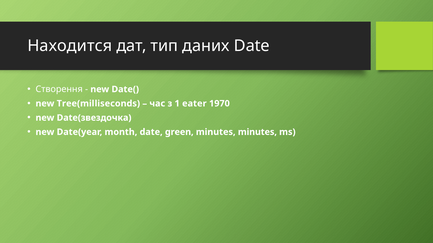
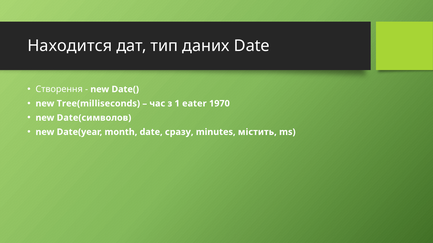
Date(звездочка: Date(звездочка -> Date(символов
green: green -> сразу
minutes minutes: minutes -> містить
